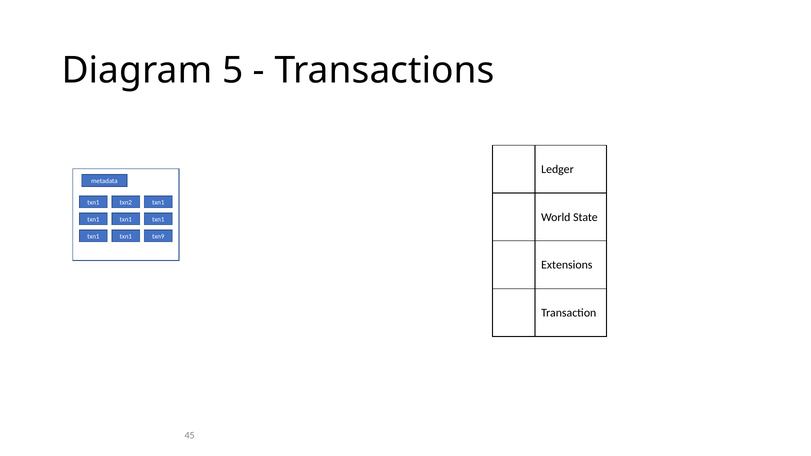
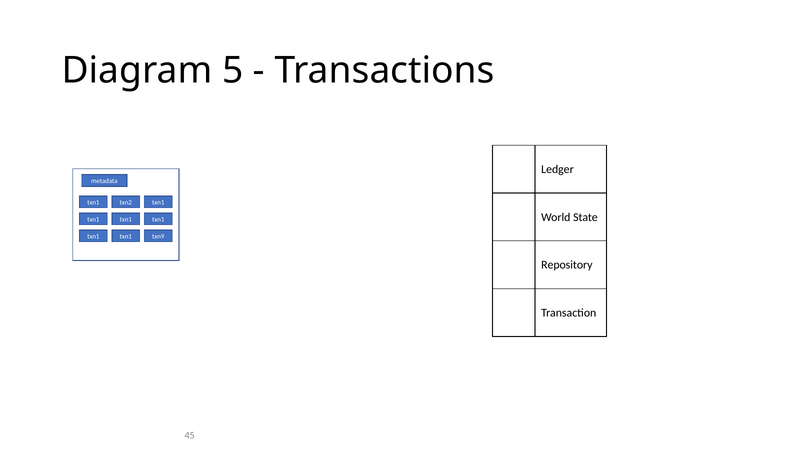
Extensions: Extensions -> Repository
